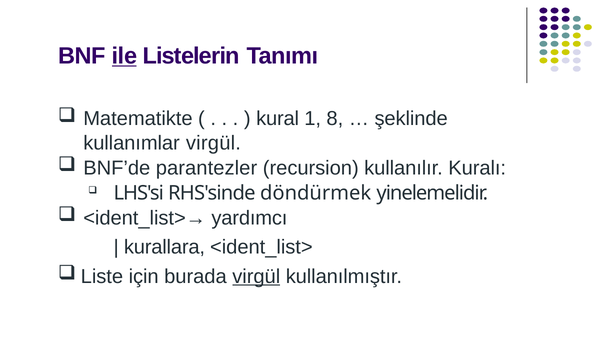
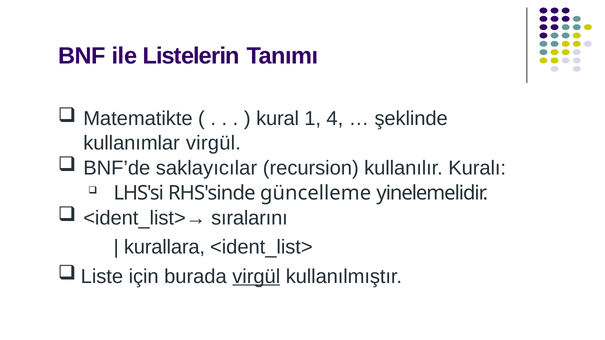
ile underline: present -> none
8: 8 -> 4
parantezler: parantezler -> saklayıcılar
döndürmek: döndürmek -> güncelleme
yardımcı: yardımcı -> sıralarını
